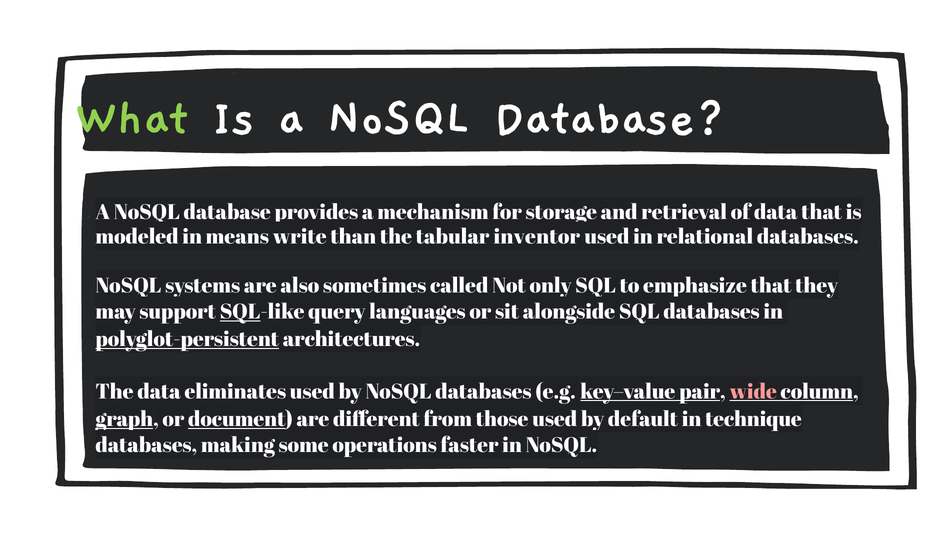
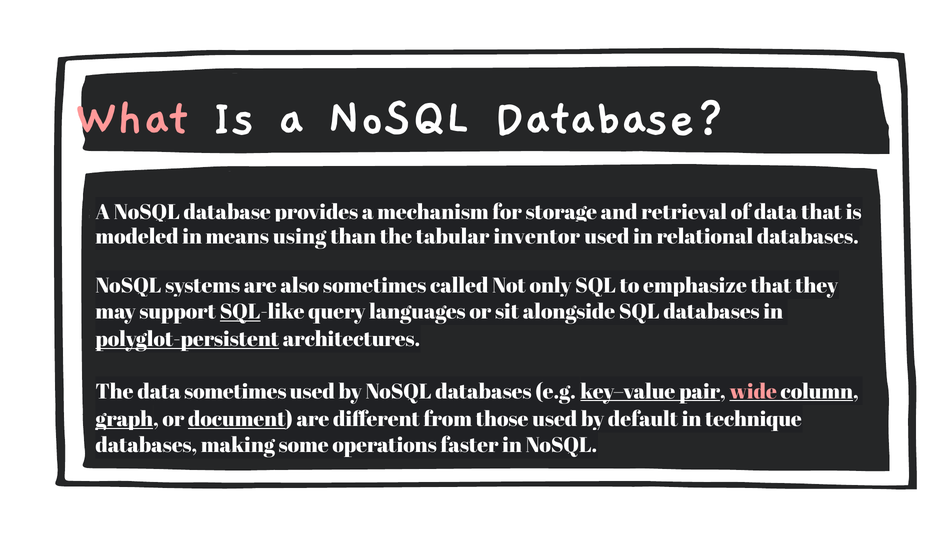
What colour: light green -> pink
write: write -> using
data eliminates: eliminates -> sometimes
